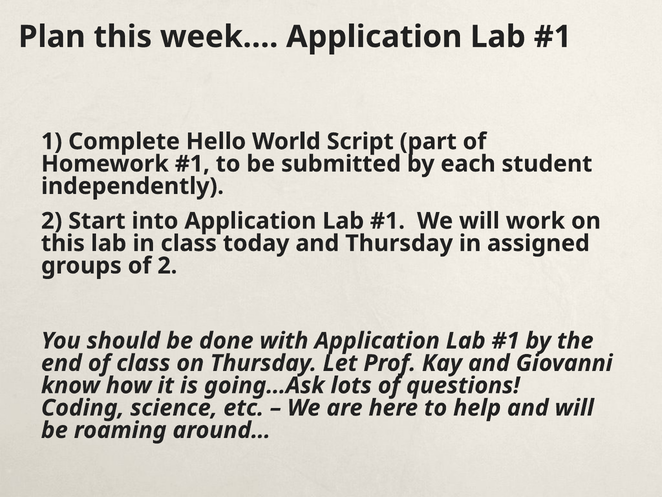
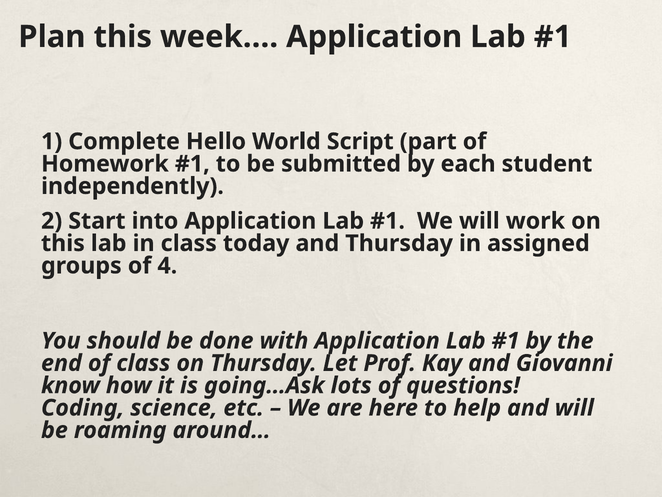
of 2: 2 -> 4
